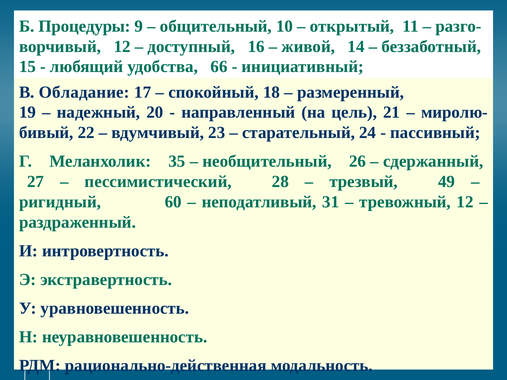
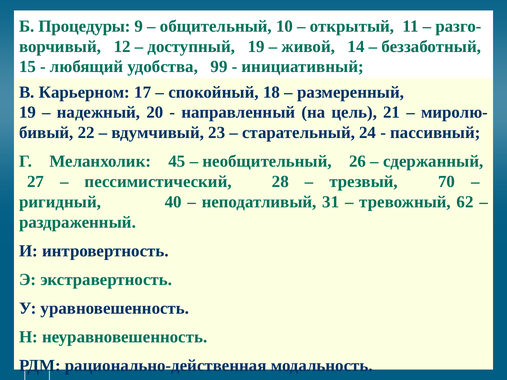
доступный 16: 16 -> 19
66: 66 -> 99
Обладание: Обладание -> Карьерном
35: 35 -> 45
49: 49 -> 70
60: 60 -> 40
тревожный 12: 12 -> 62
